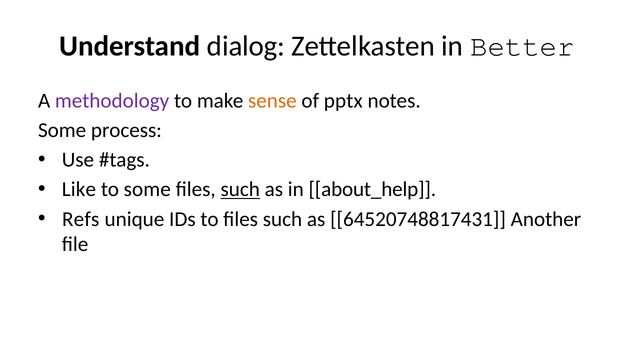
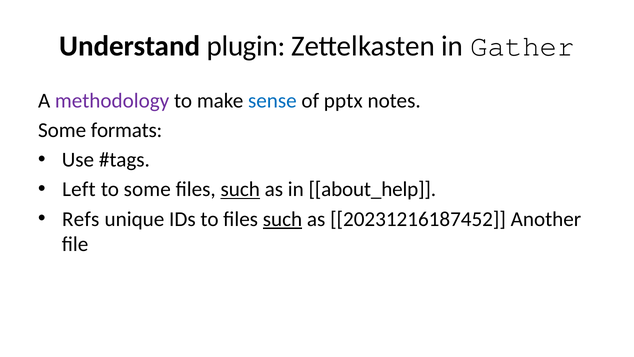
dialog: dialog -> plugin
Better: Better -> Gather
sense colour: orange -> blue
process: process -> formats
Like: Like -> Left
such at (283, 219) underline: none -> present
64520748817431: 64520748817431 -> 20231216187452
